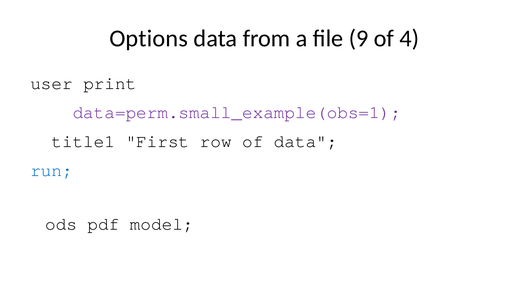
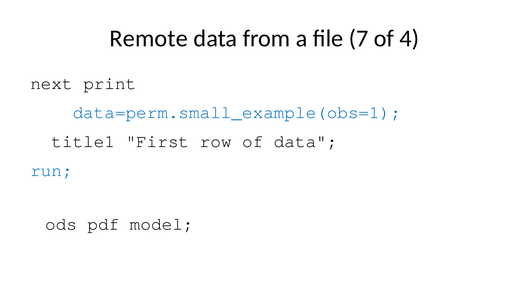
Options: Options -> Remote
9: 9 -> 7
user: user -> next
data=perm.small_example(obs=1 colour: purple -> blue
